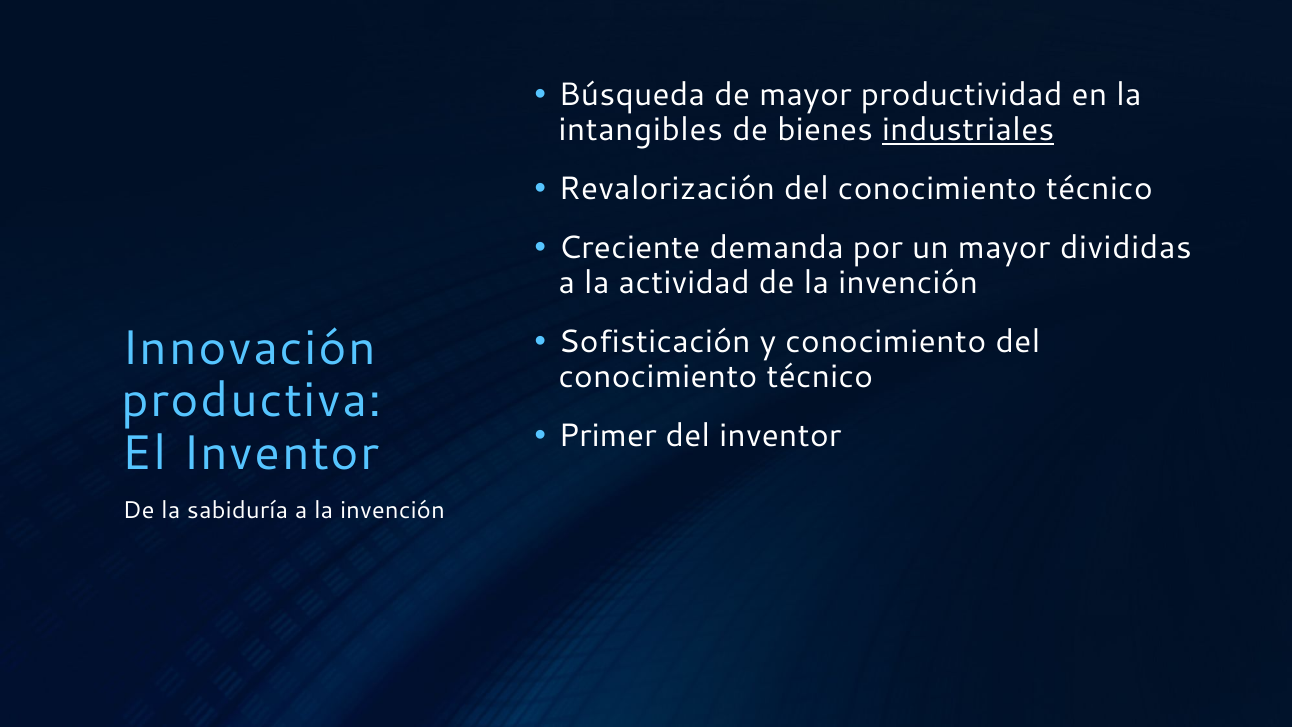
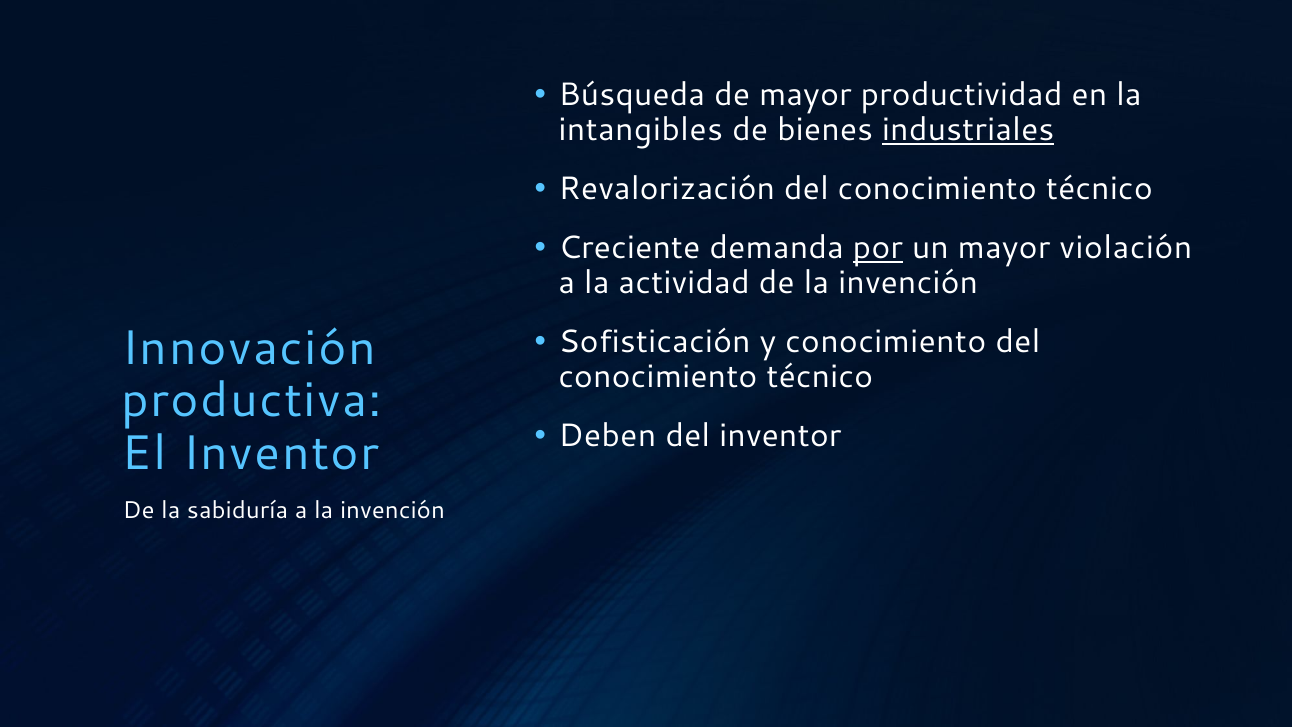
por underline: none -> present
divididas: divididas -> violación
Primer: Primer -> Deben
